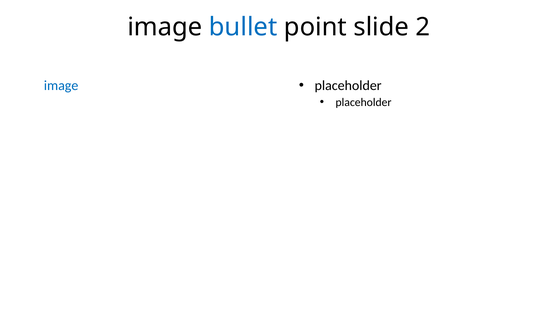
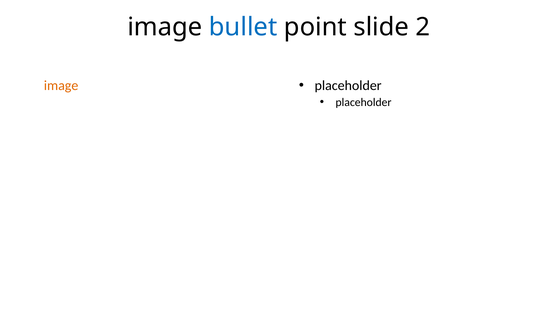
image at (61, 85) colour: blue -> orange
